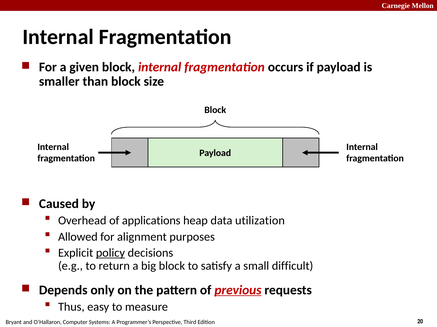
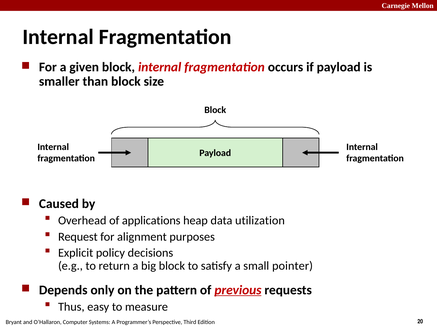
Allowed: Allowed -> Request
policy underline: present -> none
difficult: difficult -> pointer
